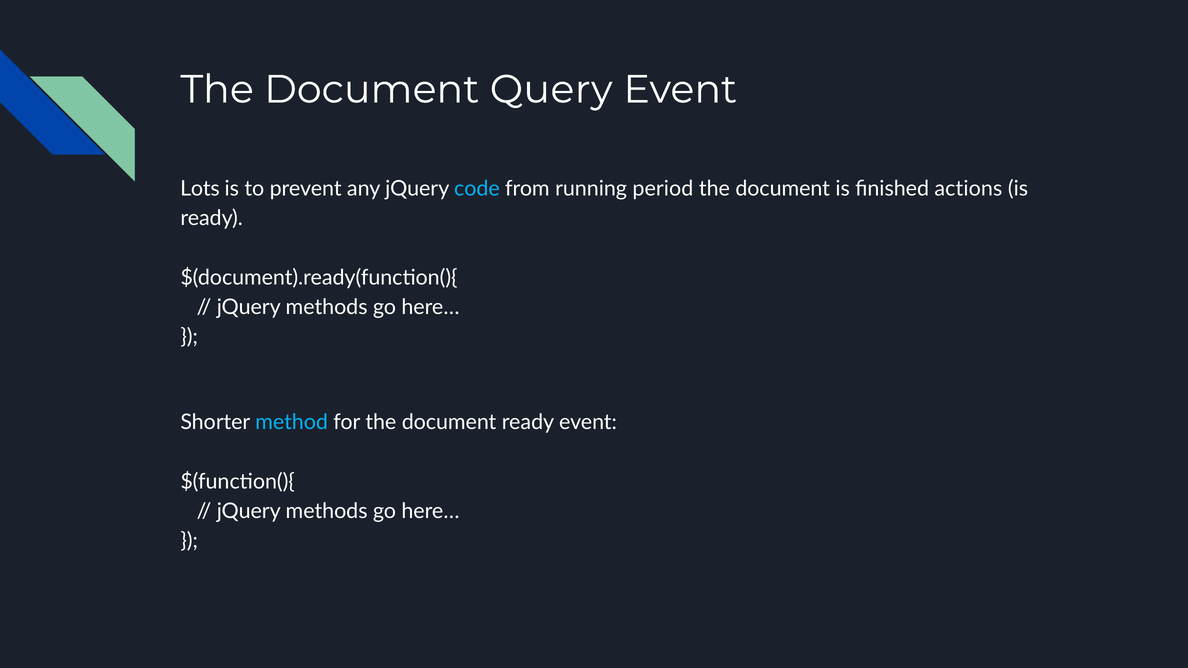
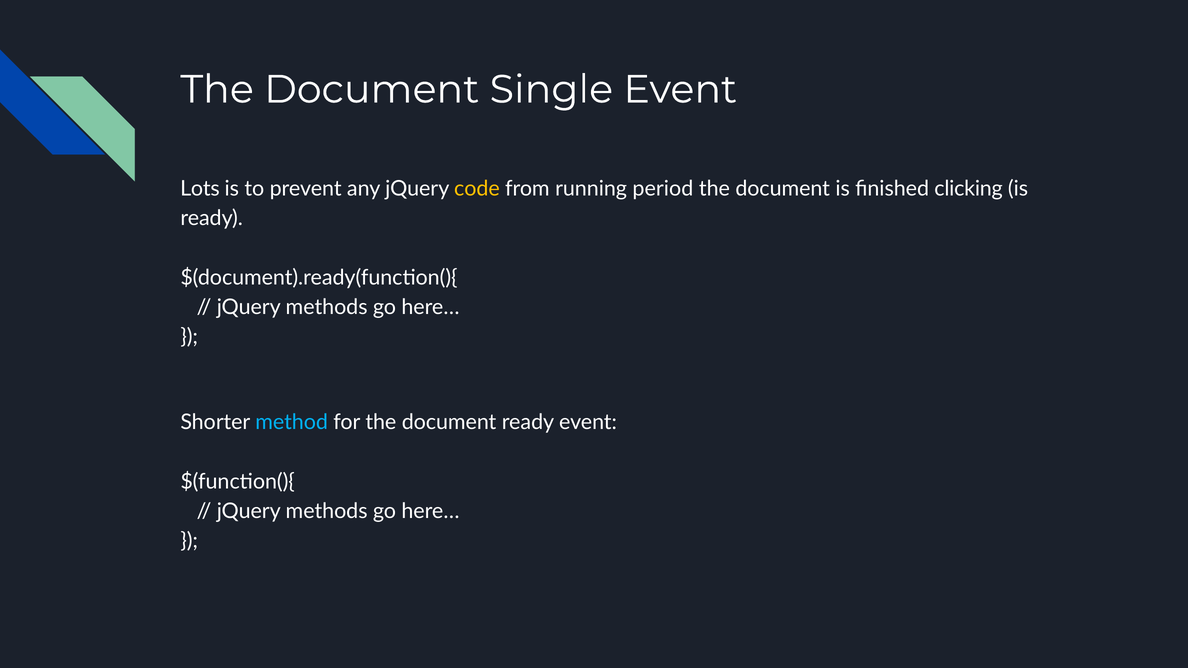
Query: Query -> Single
code colour: light blue -> yellow
actions: actions -> clicking
